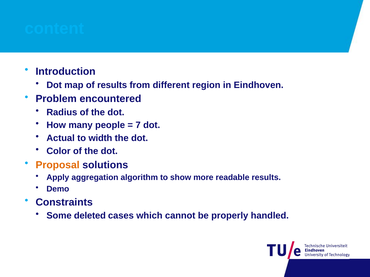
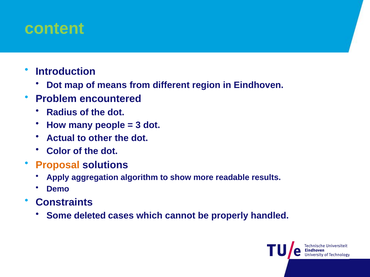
content colour: light blue -> light green
of results: results -> means
7: 7 -> 3
width: width -> other
